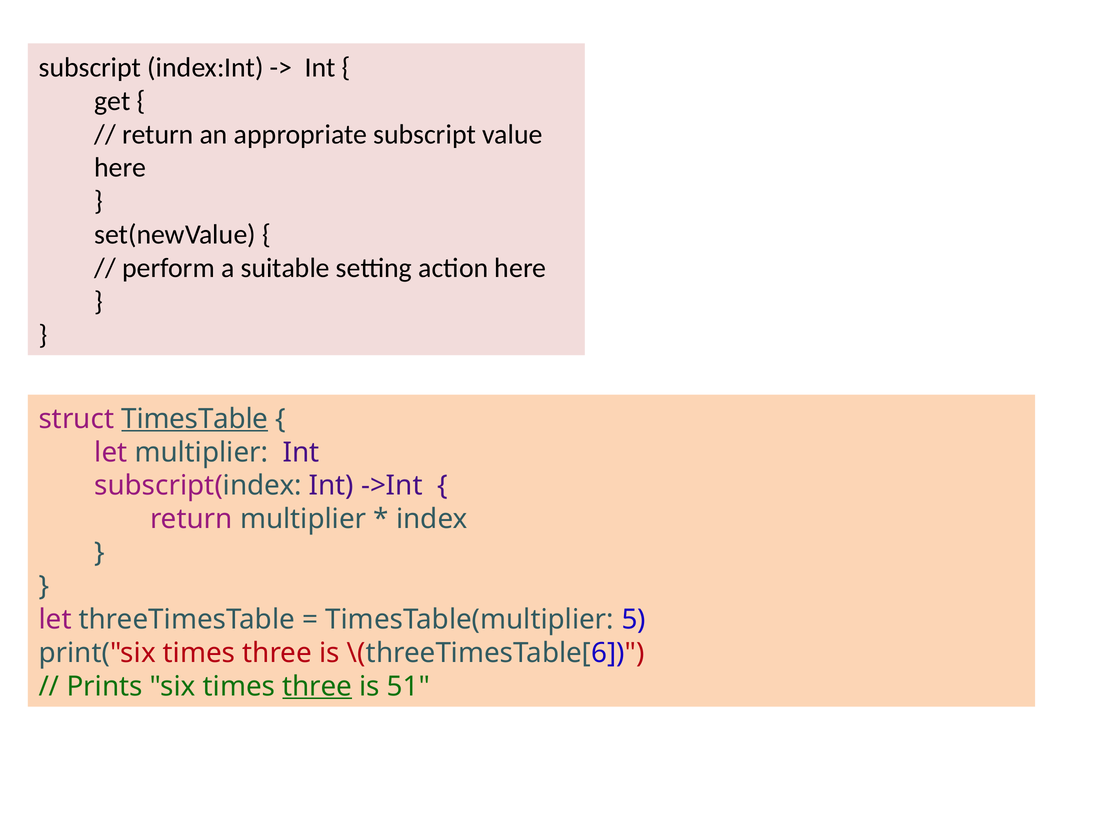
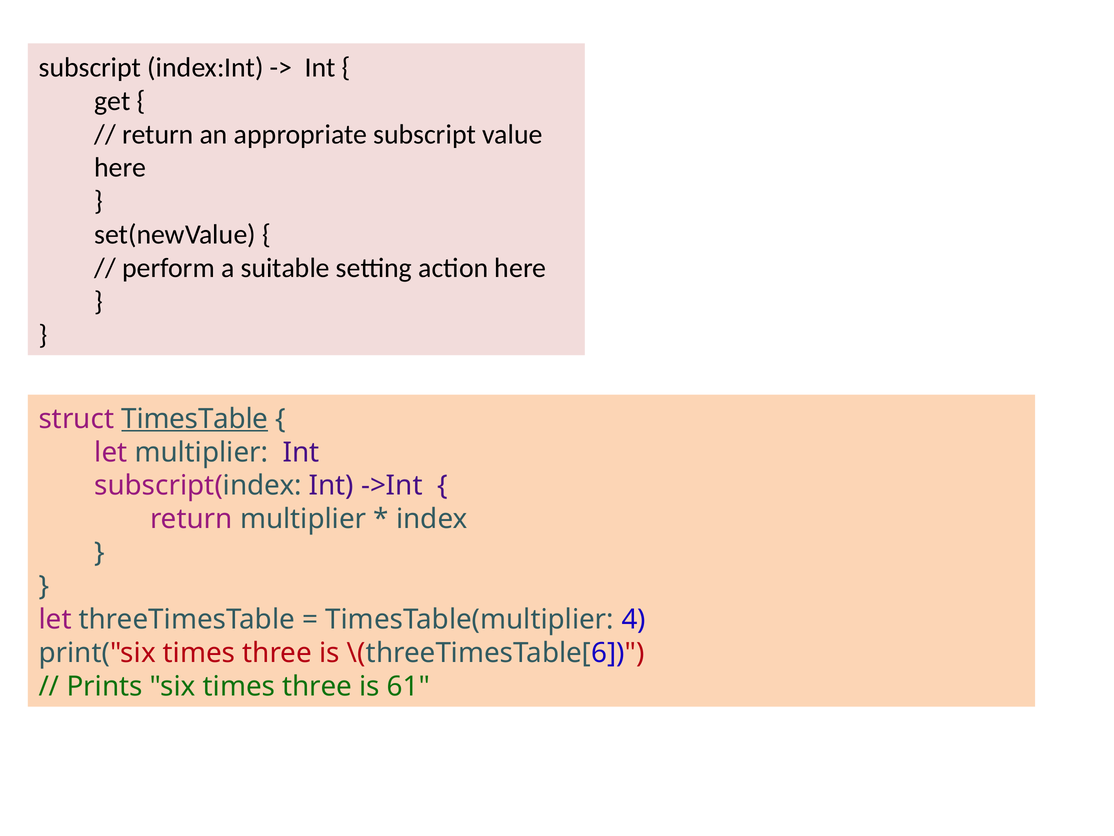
5: 5 -> 4
three at (317, 686) underline: present -> none
51: 51 -> 61
